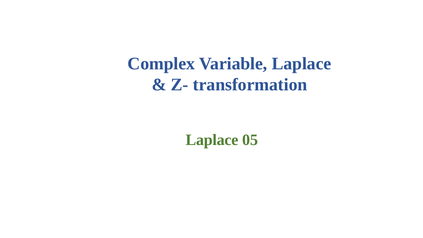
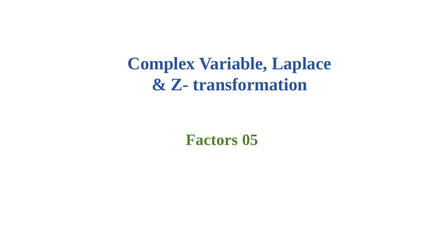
Laplace at (212, 140): Laplace -> Factors
